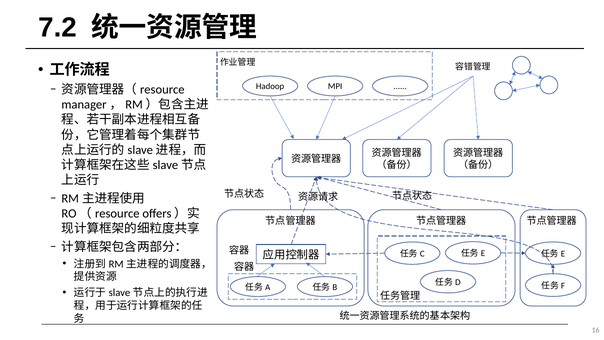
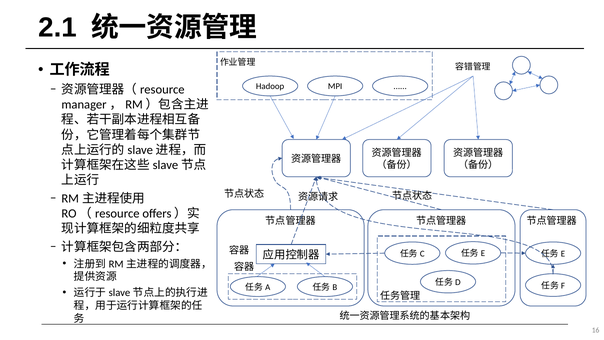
7.2: 7.2 -> 2.1
